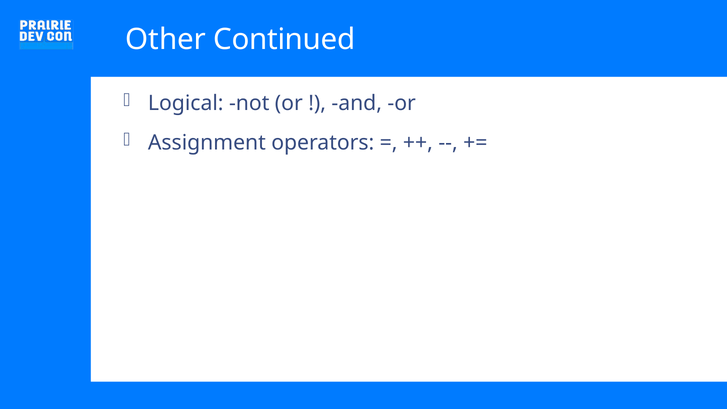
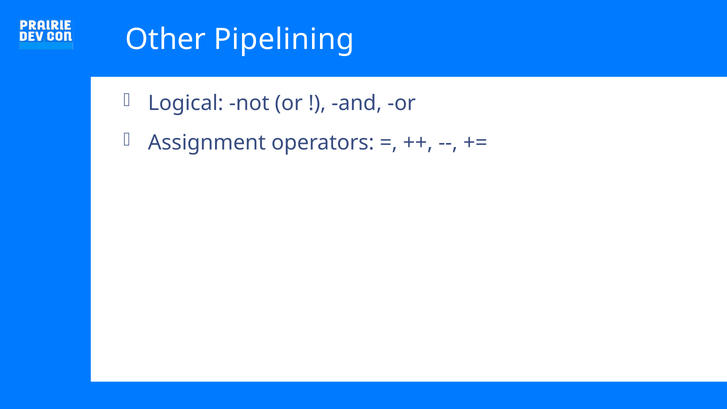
Continued: Continued -> Pipelining
